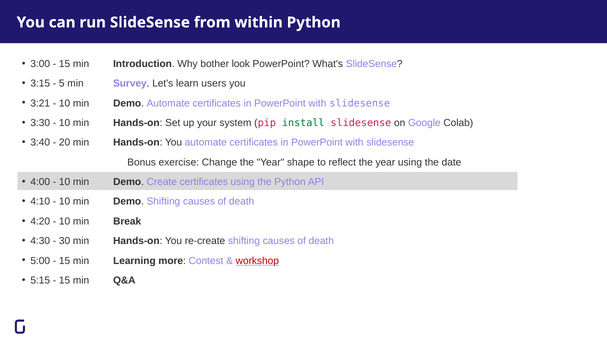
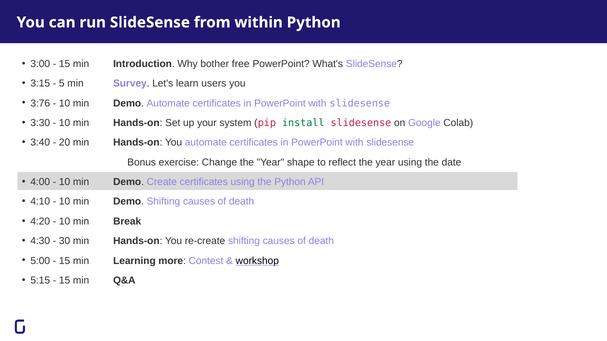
look: look -> free
3:21: 3:21 -> 3:76
workshop colour: red -> black
